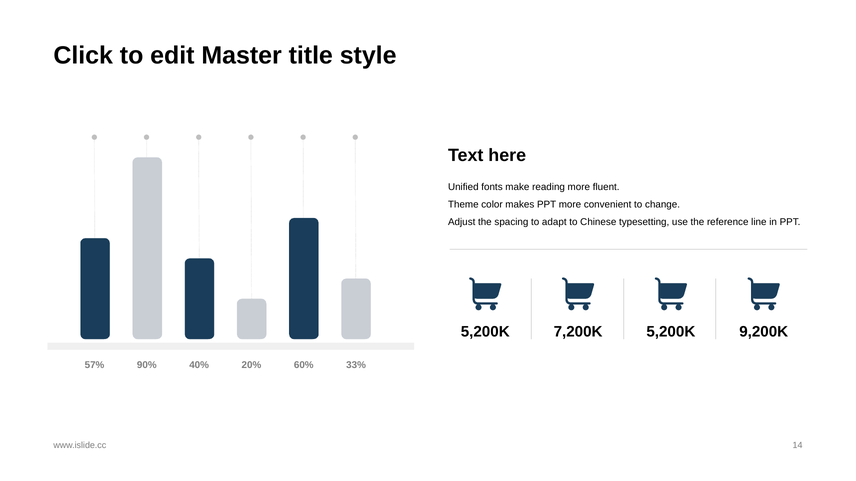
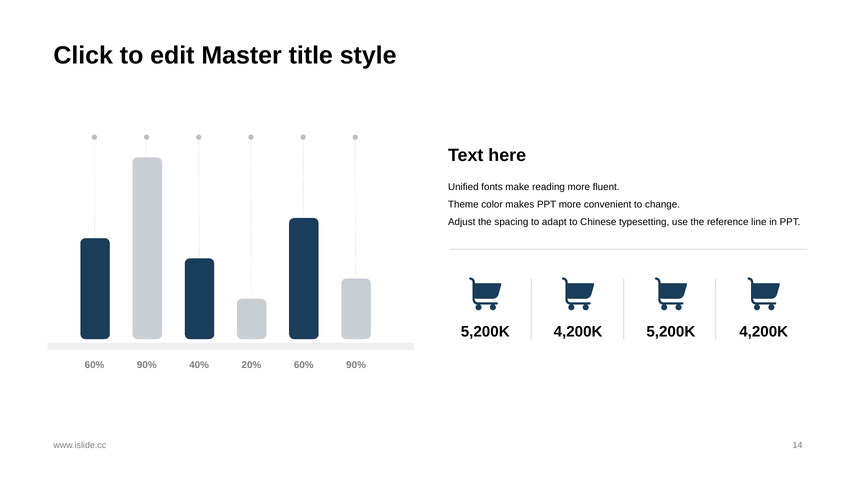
7,200K at (578, 332): 7,200K -> 4,200K
9,200K at (764, 332): 9,200K -> 4,200K
57% at (94, 365): 57% -> 60%
20% 60% 33%: 33% -> 90%
